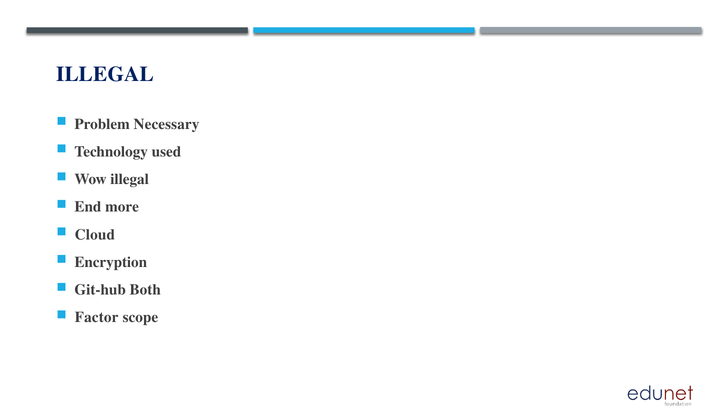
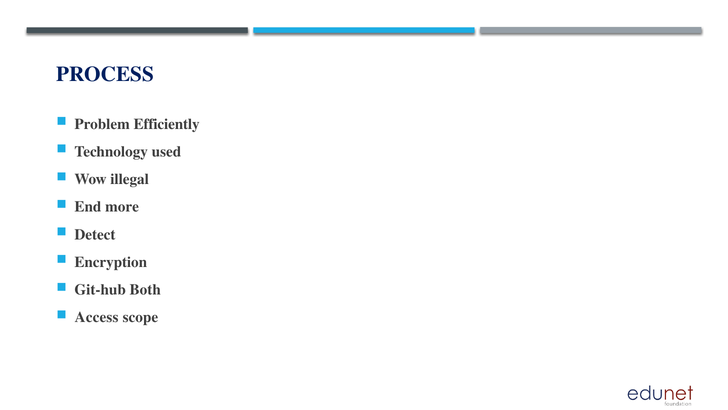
ILLEGAL at (105, 74): ILLEGAL -> PROCESS
Necessary: Necessary -> Efficiently
Cloud: Cloud -> Detect
Factor: Factor -> Access
